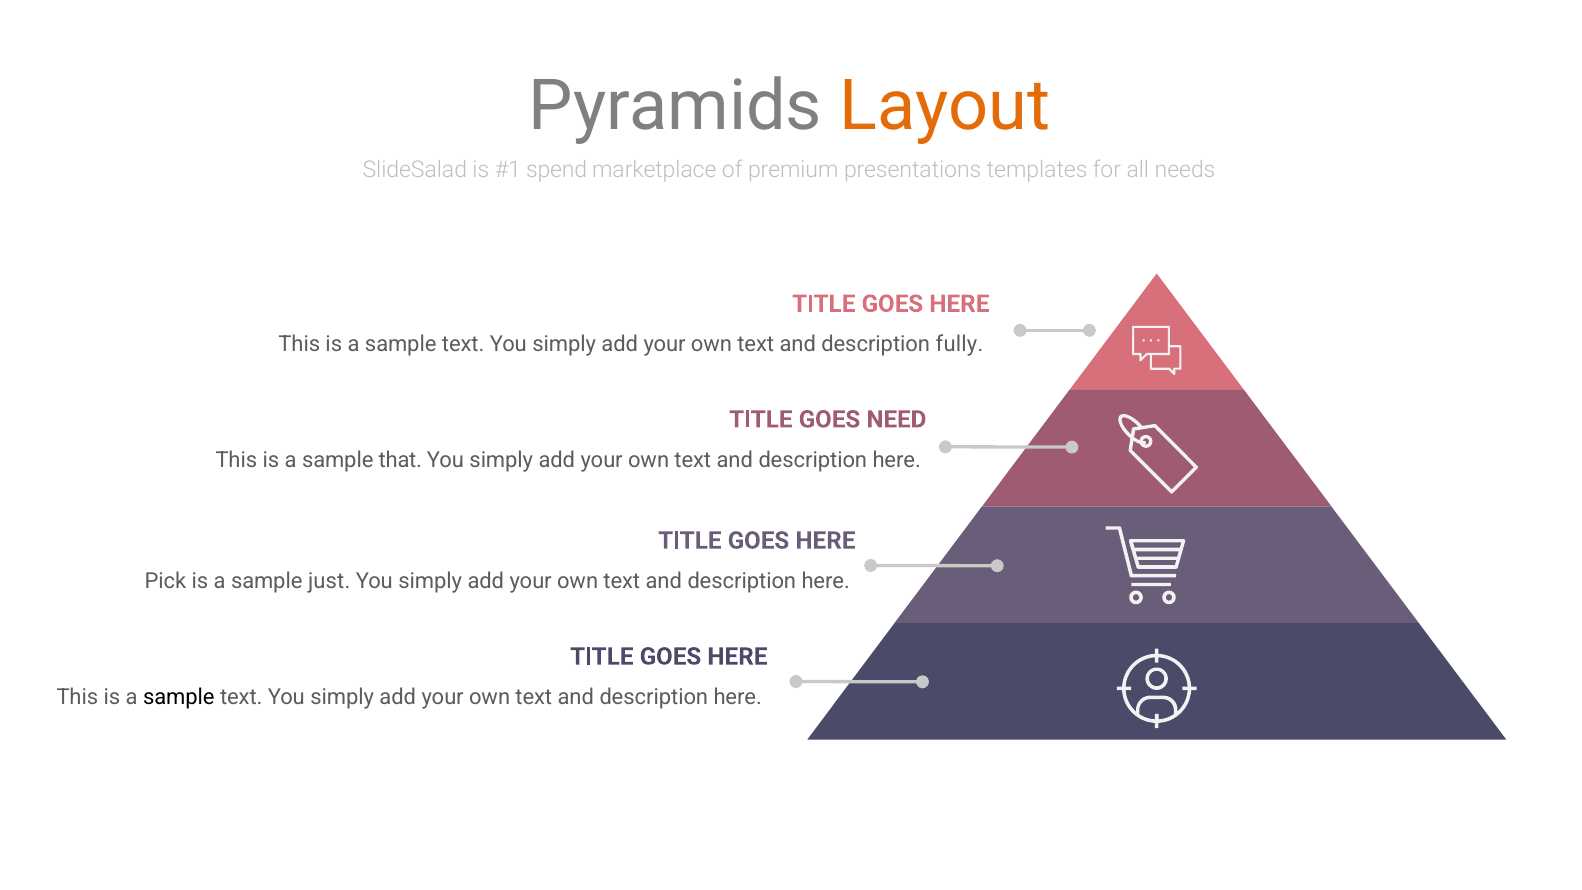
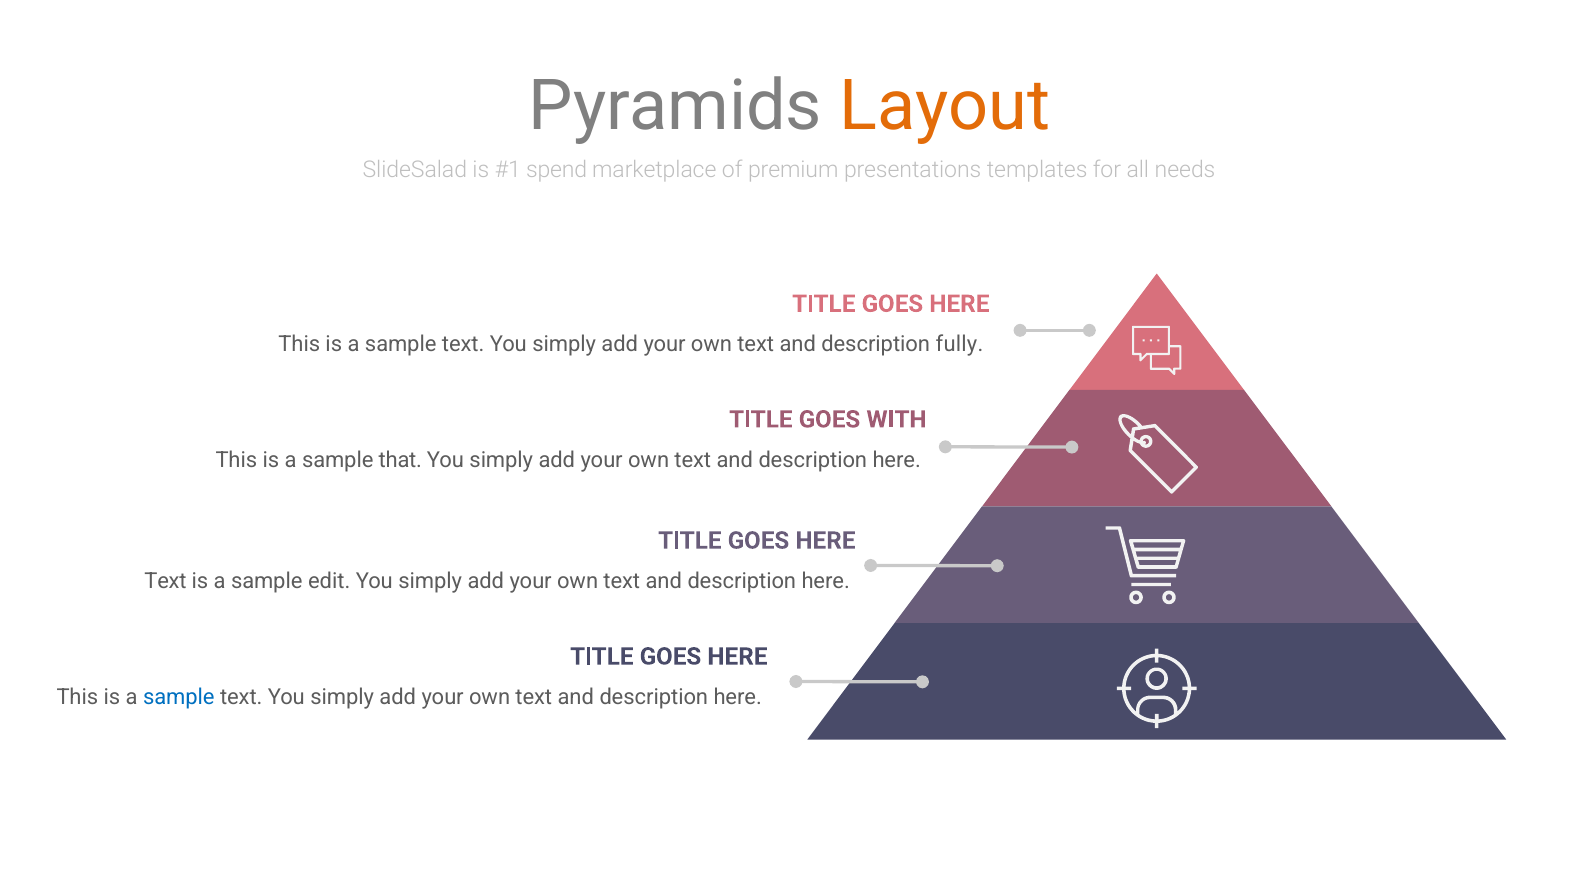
NEED: NEED -> WITH
Pick at (165, 581): Pick -> Text
just: just -> edit
sample at (179, 697) colour: black -> blue
